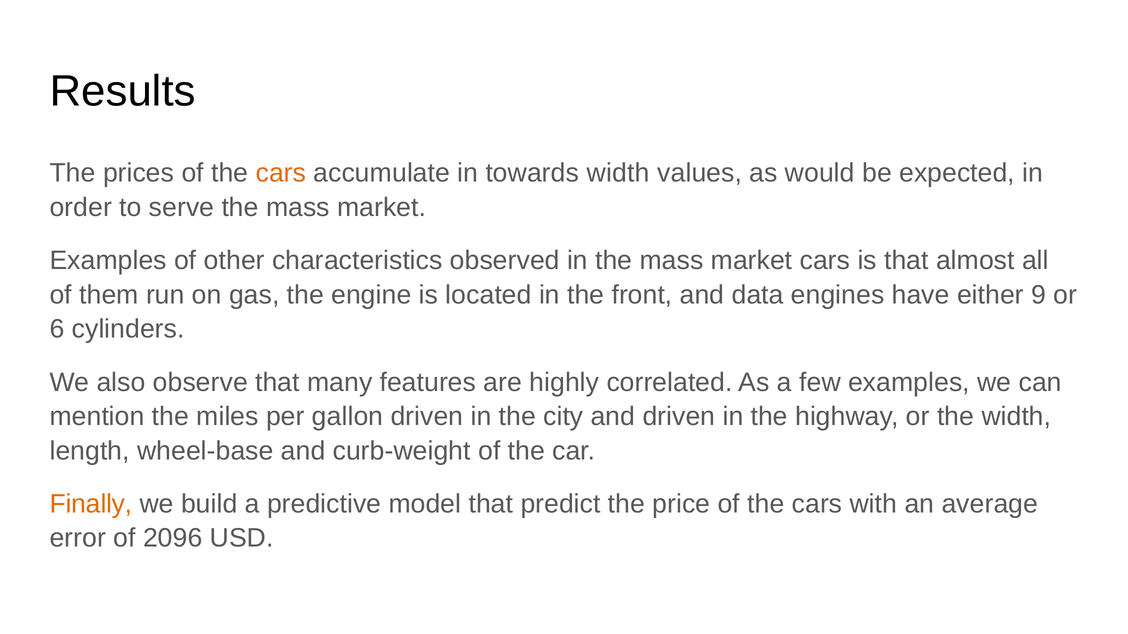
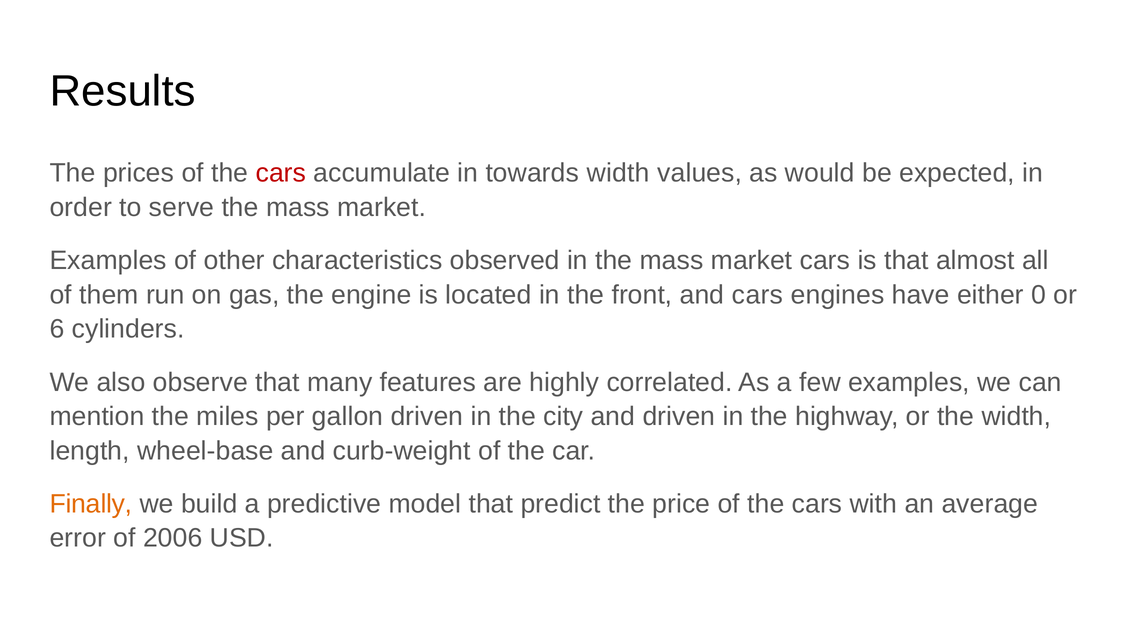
cars at (281, 173) colour: orange -> red
and data: data -> cars
9: 9 -> 0
2096: 2096 -> 2006
